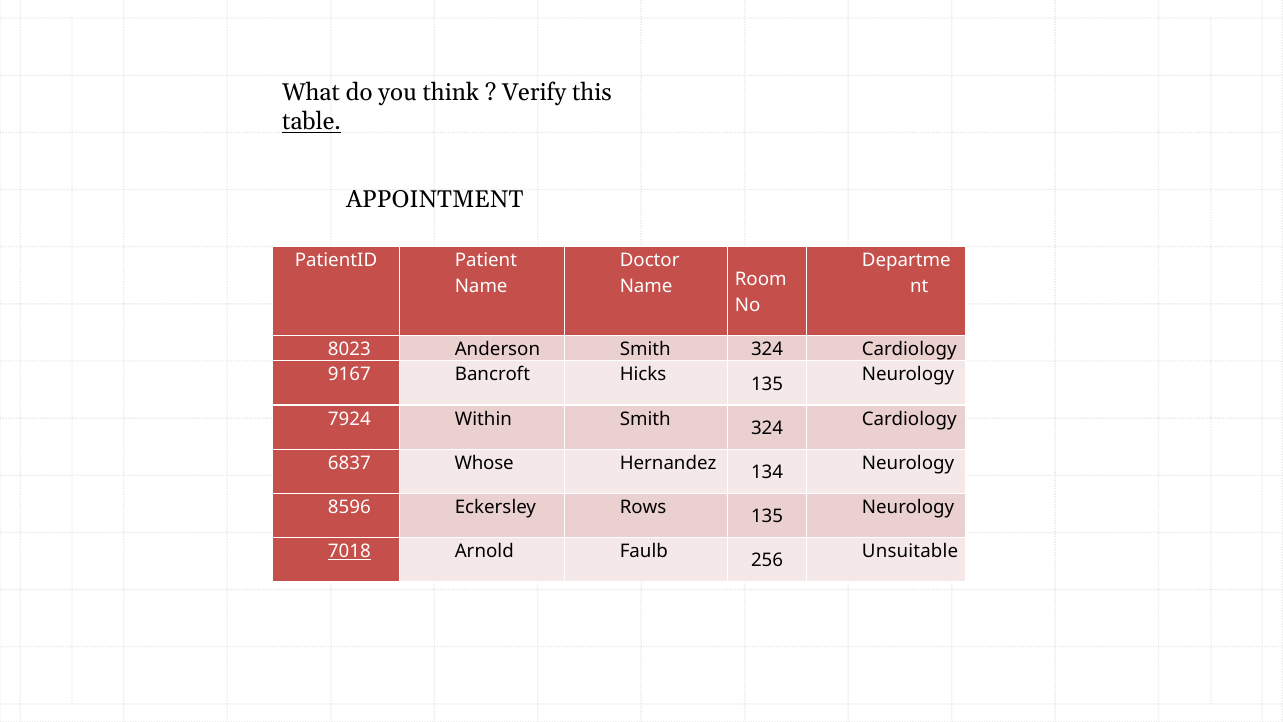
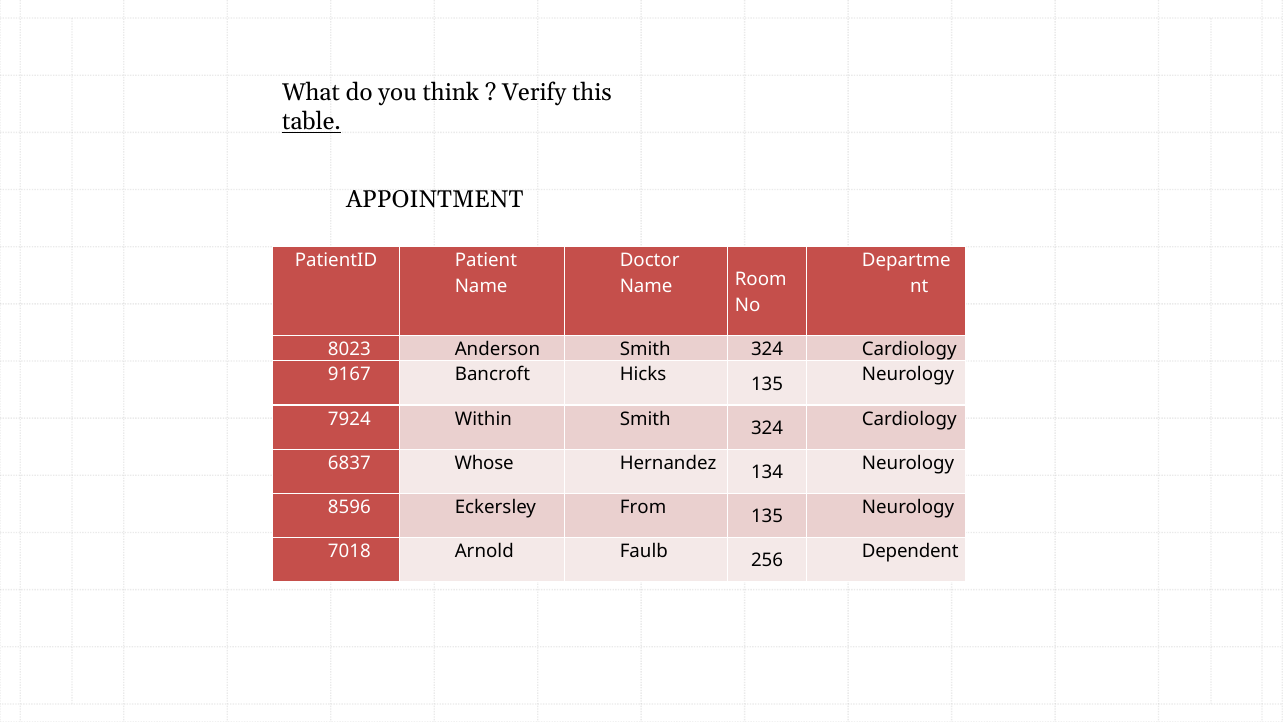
Rows: Rows -> From
7018 underline: present -> none
Unsuitable: Unsuitable -> Dependent
